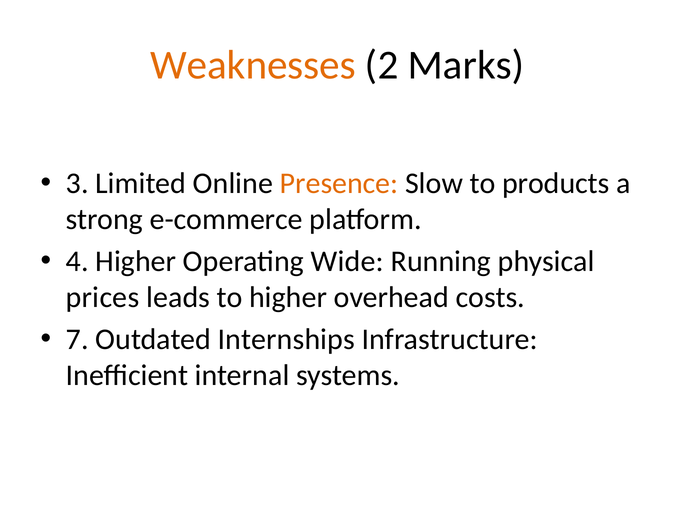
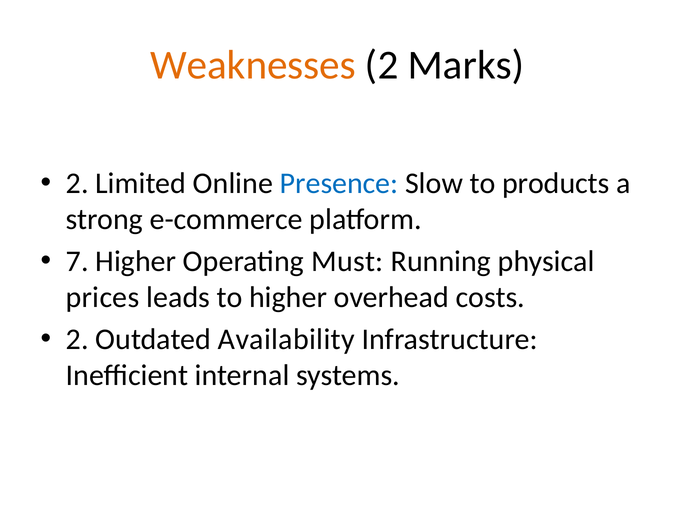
3 at (77, 184): 3 -> 2
Presence colour: orange -> blue
4: 4 -> 7
Wide: Wide -> Must
7 at (77, 340): 7 -> 2
Internships: Internships -> Availability
